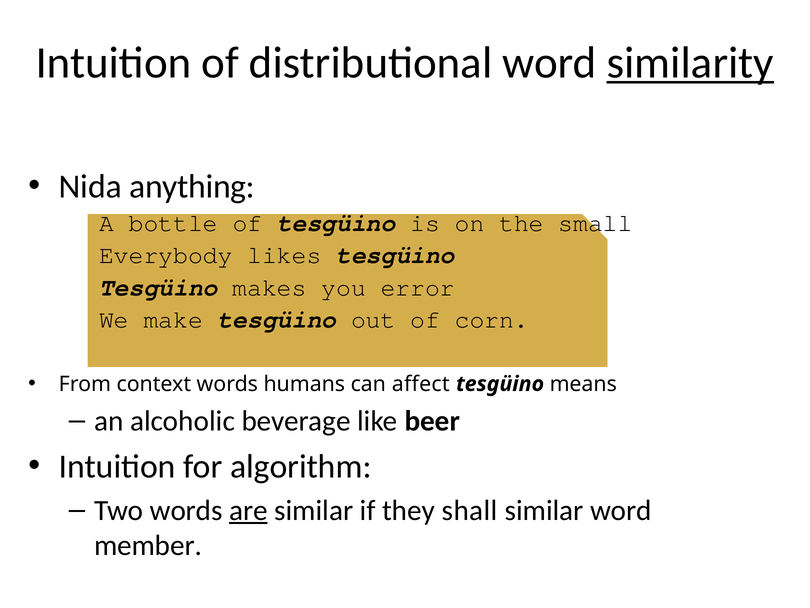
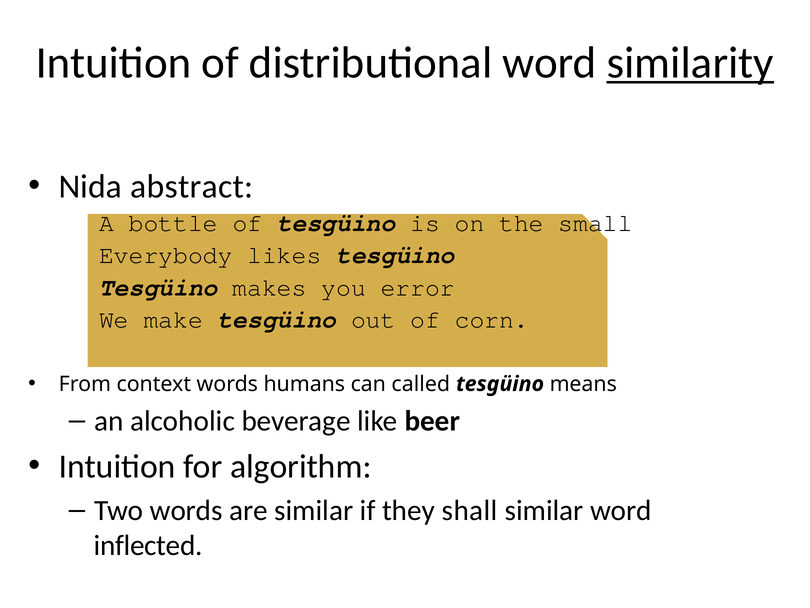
anything: anything -> abstract
affect: affect -> called
are underline: present -> none
member: member -> inflected
